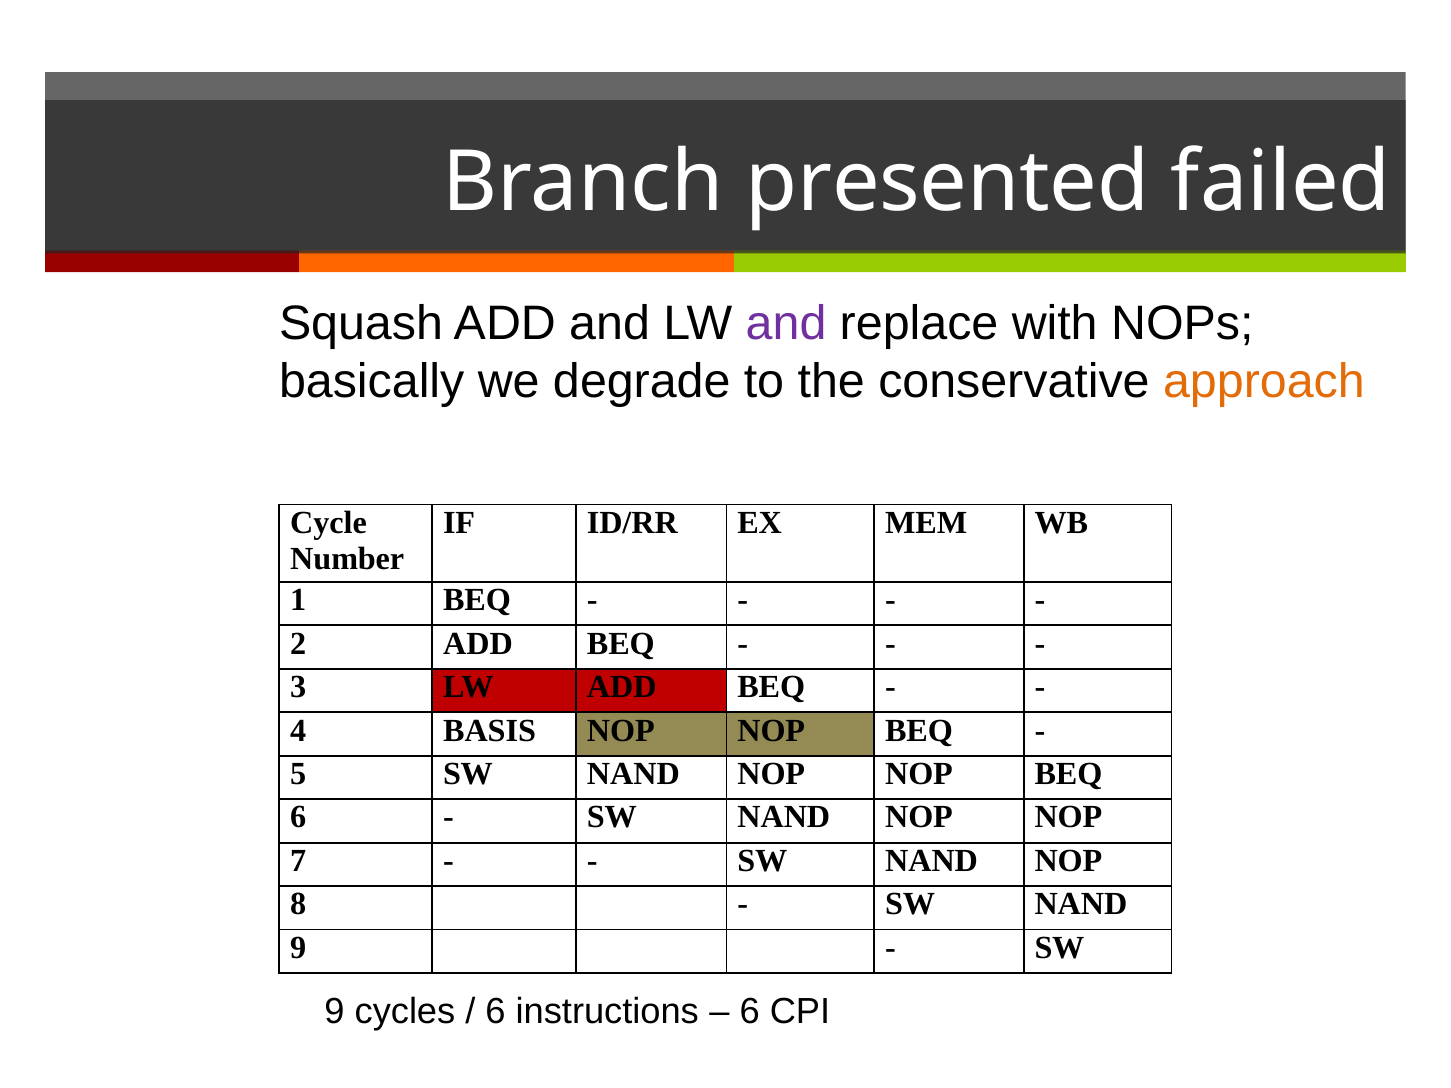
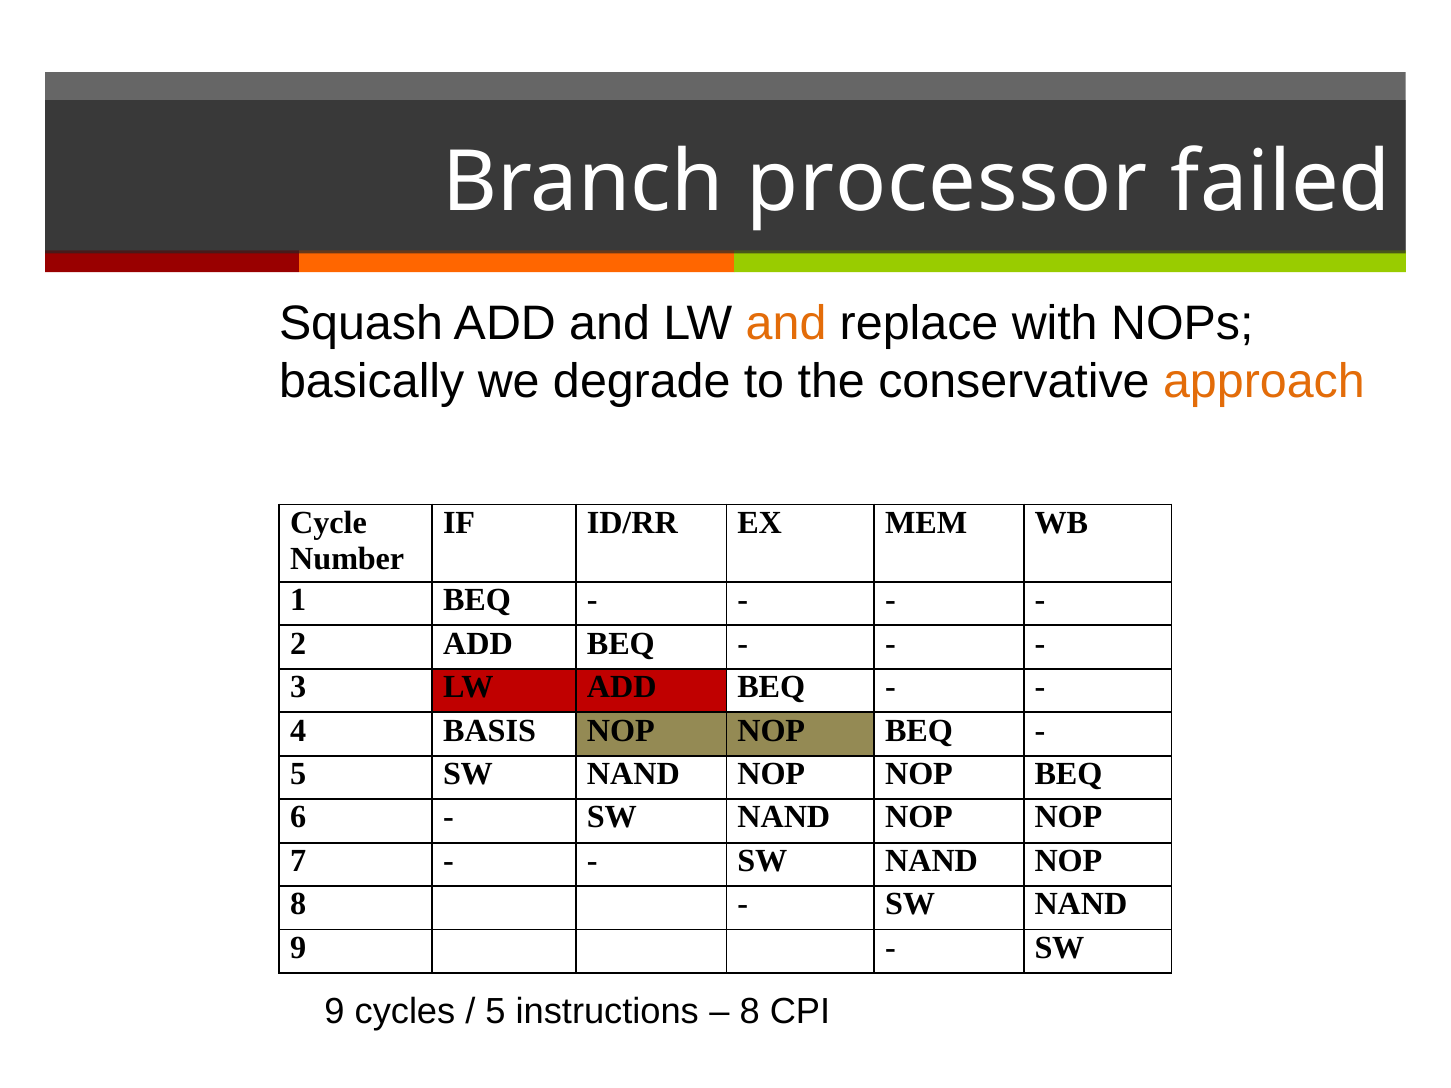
presented: presented -> processor
and at (786, 323) colour: purple -> orange
6 at (495, 1012): 6 -> 5
6 at (750, 1012): 6 -> 8
